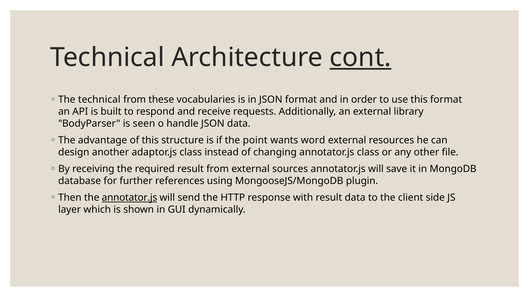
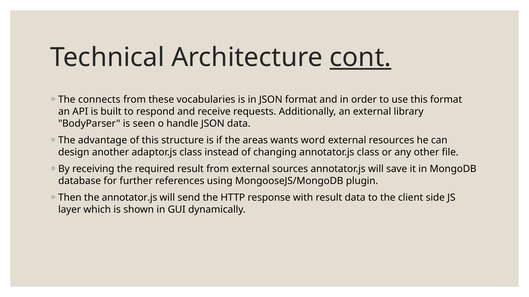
The technical: technical -> connects
point: point -> areas
annotator.js at (129, 198) underline: present -> none
